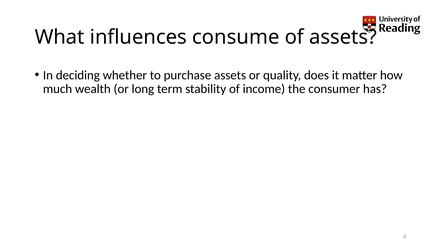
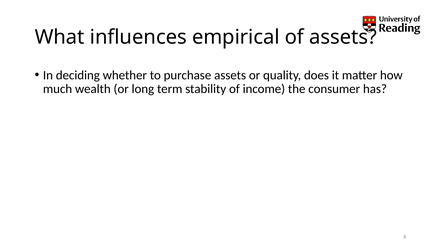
consume: consume -> empirical
